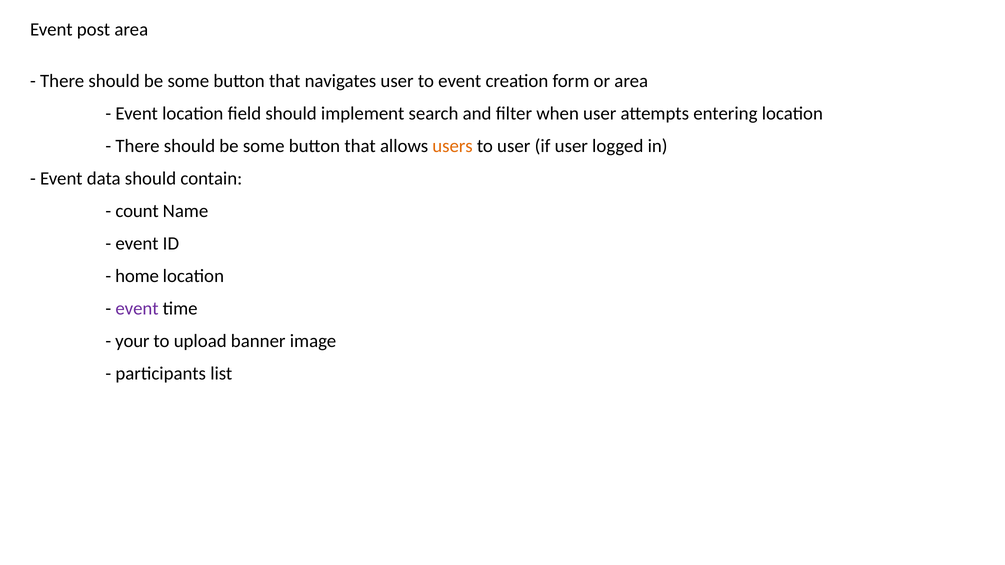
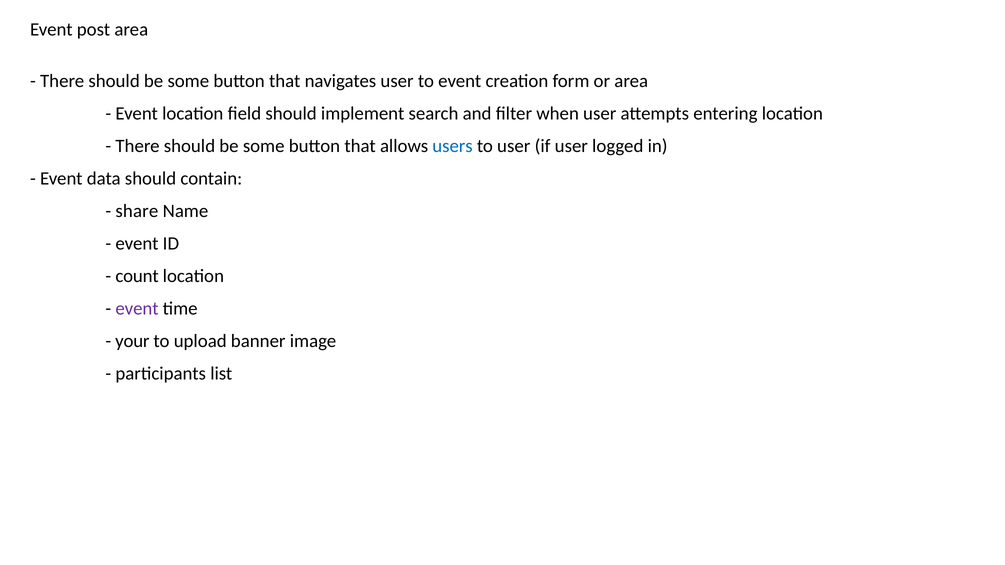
users colour: orange -> blue
count: count -> share
home: home -> count
